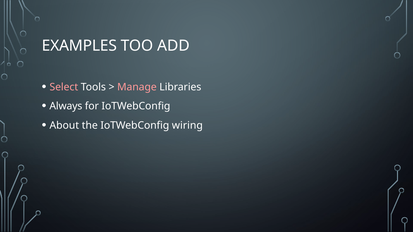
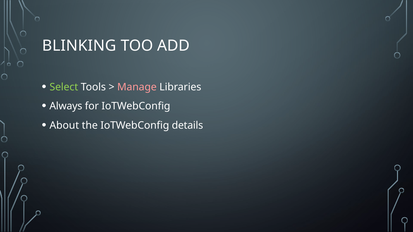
EXAMPLES: EXAMPLES -> BLINKING
Select colour: pink -> light green
wiring: wiring -> details
